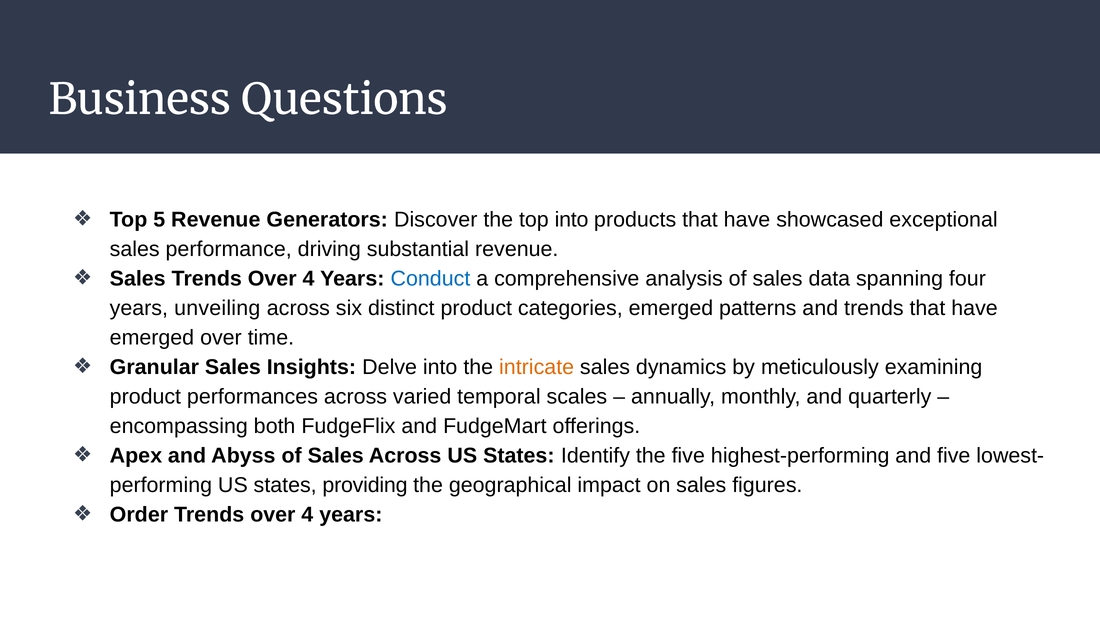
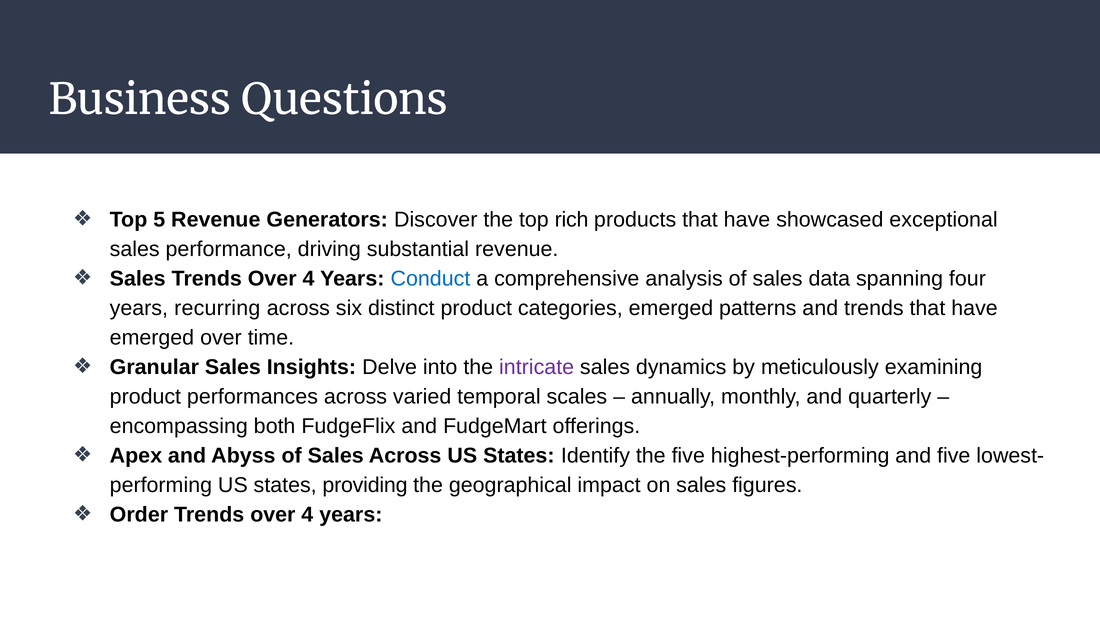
top into: into -> rich
unveiling: unveiling -> recurring
intricate colour: orange -> purple
